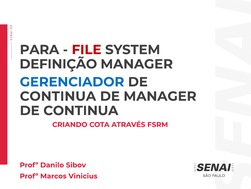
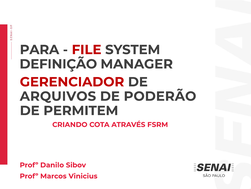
GERENCIADOR colour: blue -> red
CONTINUA at (58, 96): CONTINUA -> ARQUIVOS
DE MANAGER: MANAGER -> PODERÃO
CONTINUA at (81, 110): CONTINUA -> PERMITEM
